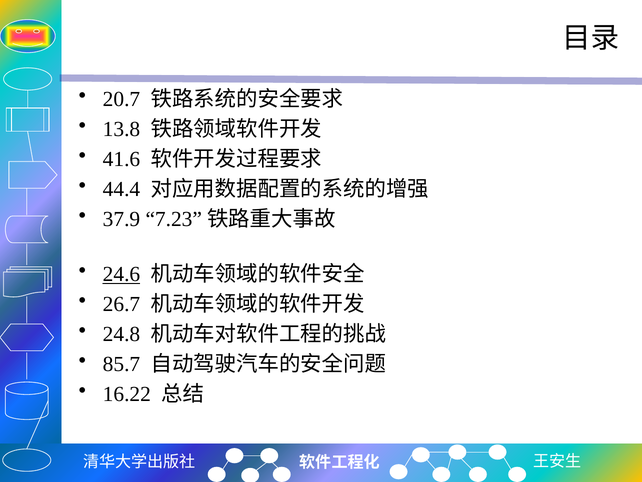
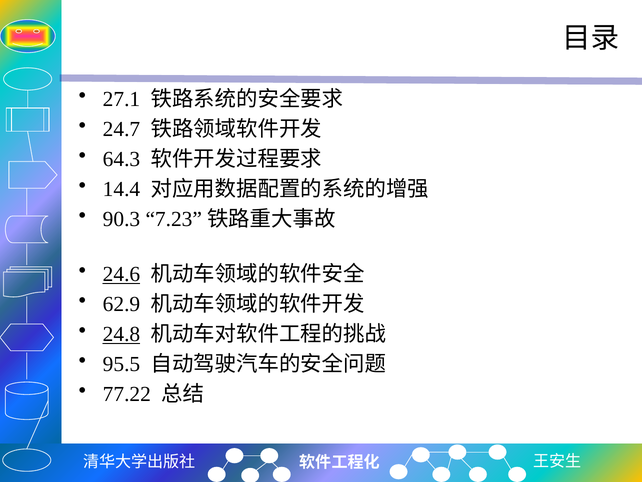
20.7: 20.7 -> 27.1
13.8: 13.8 -> 24.7
41.6: 41.6 -> 64.3
44.4: 44.4 -> 14.4
37.9: 37.9 -> 90.3
26.7: 26.7 -> 62.9
24.8 underline: none -> present
85.7: 85.7 -> 95.5
16.22: 16.22 -> 77.22
